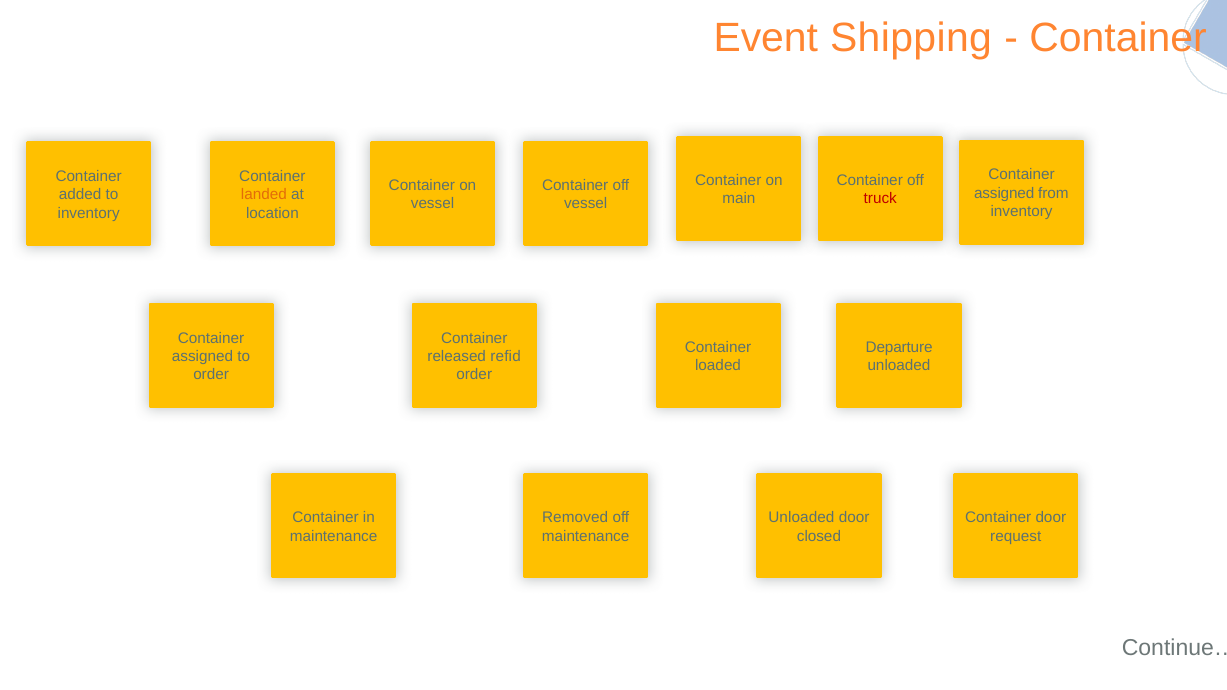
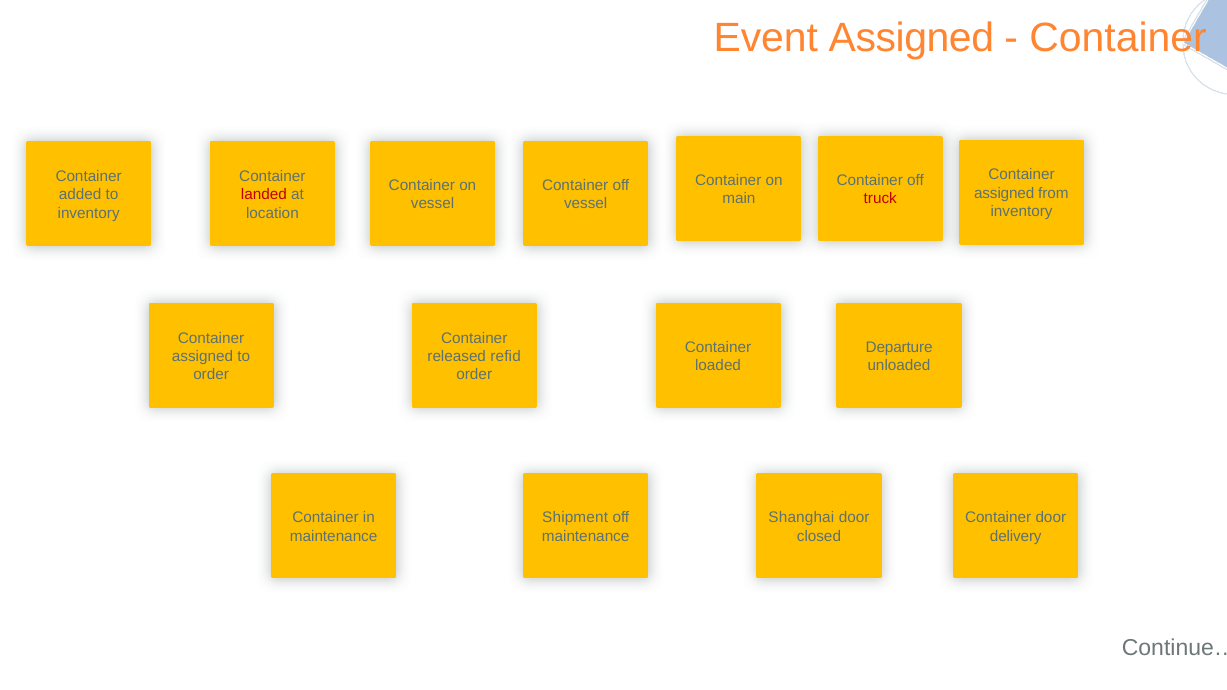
Event Shipping: Shipping -> Assigned
landed colour: orange -> red
Removed: Removed -> Shipment
Unloaded at (801, 518): Unloaded -> Shanghai
request: request -> delivery
